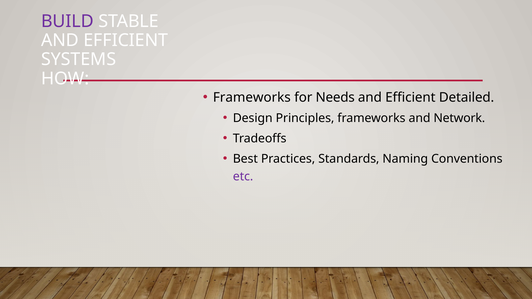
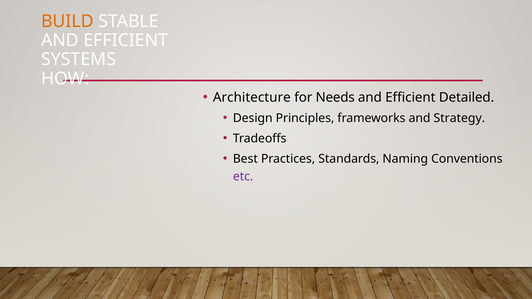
BUILD colour: purple -> orange
Frameworks at (252, 97): Frameworks -> Architecture
Network: Network -> Strategy
